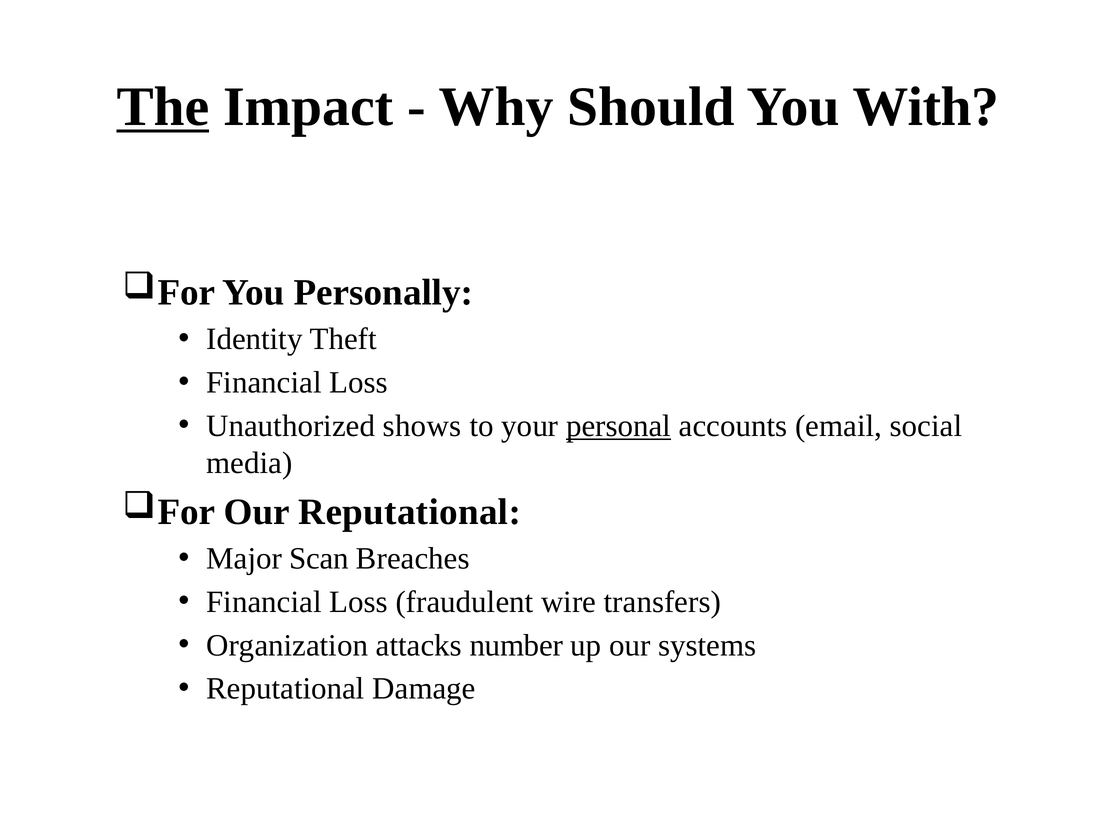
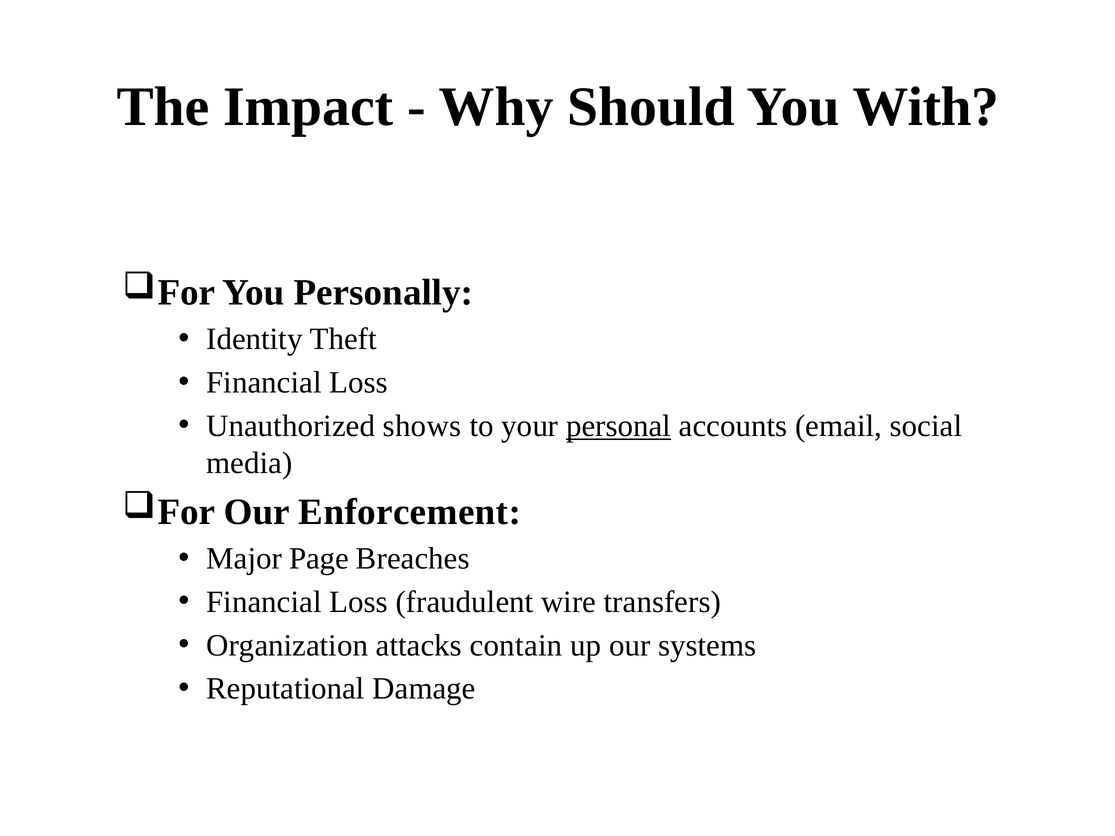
The underline: present -> none
Our Reputational: Reputational -> Enforcement
Scan: Scan -> Page
number: number -> contain
